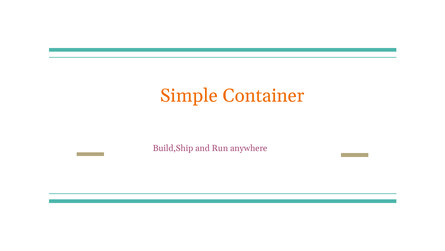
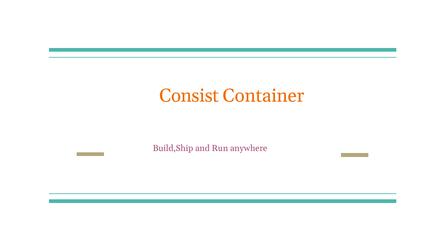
Simple: Simple -> Consist
